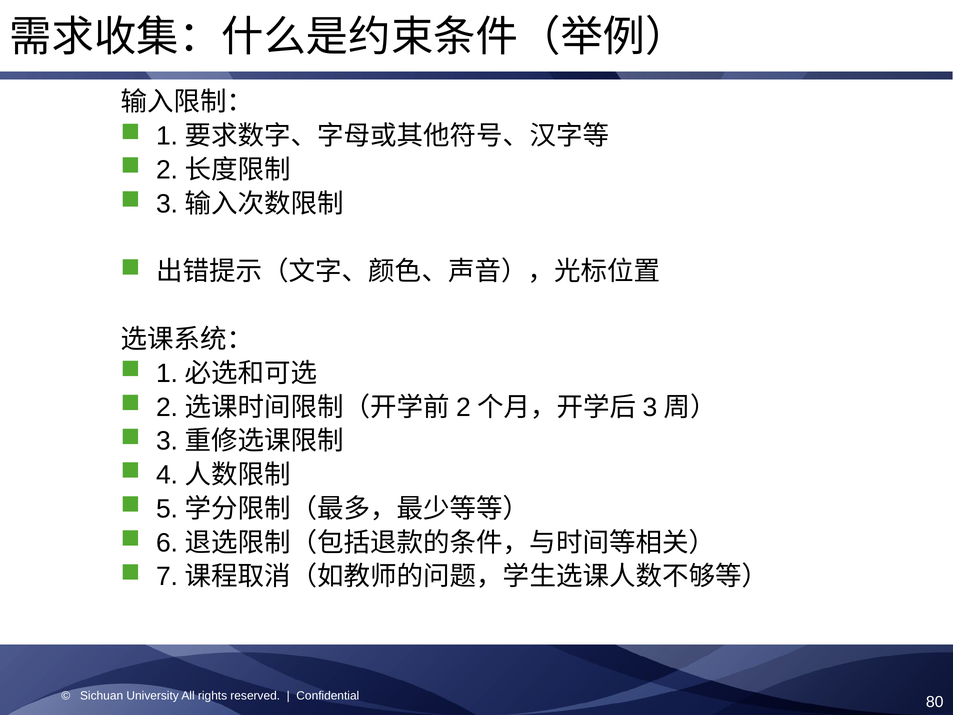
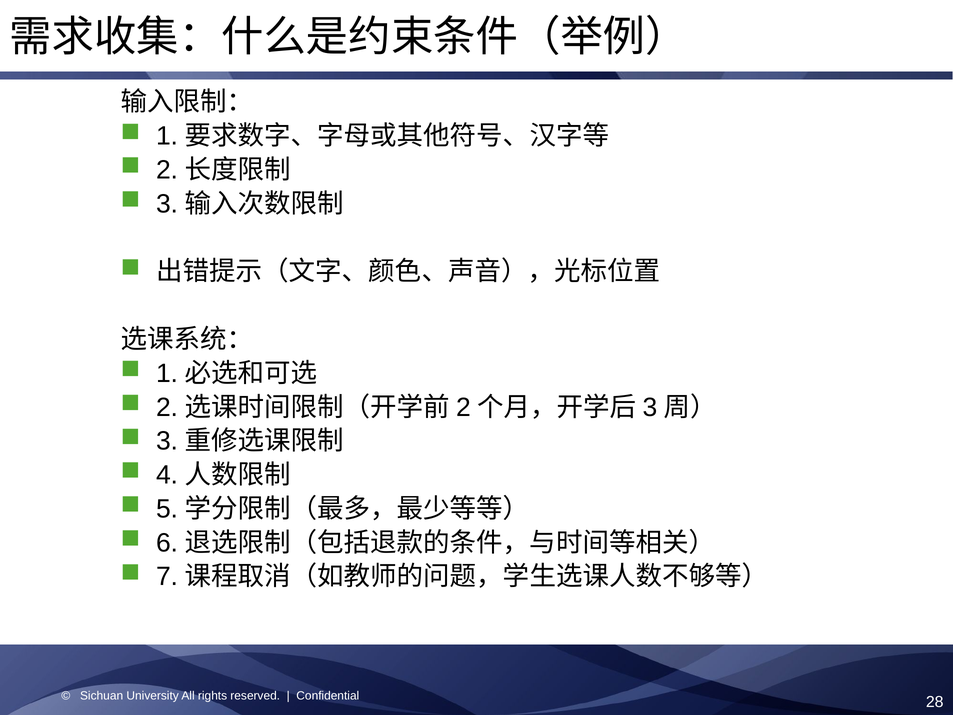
80: 80 -> 28
